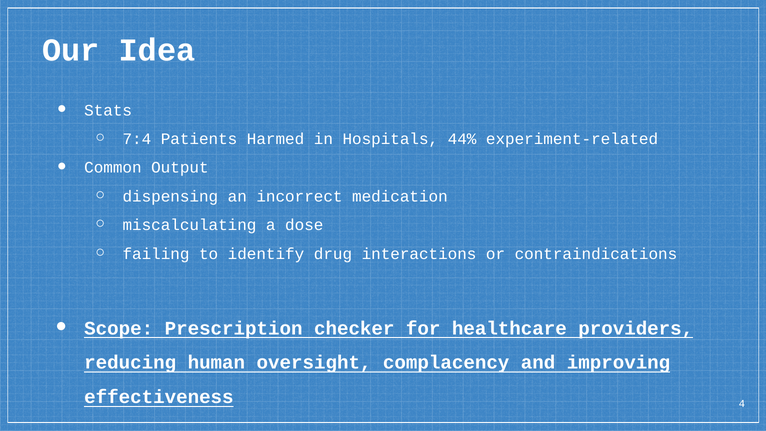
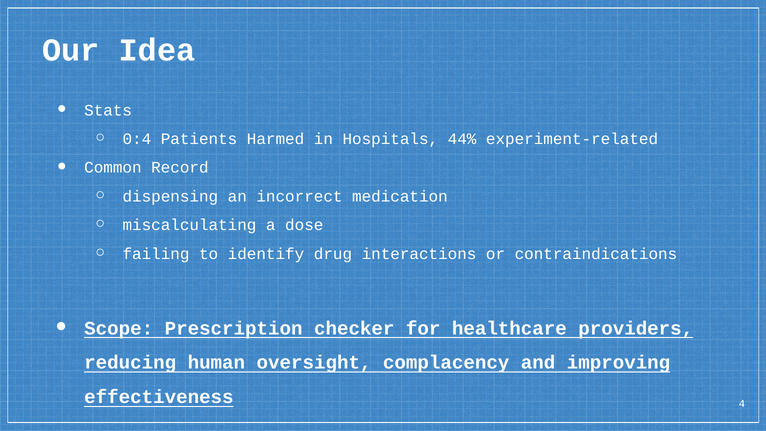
7:4: 7:4 -> 0:4
Output: Output -> Record
